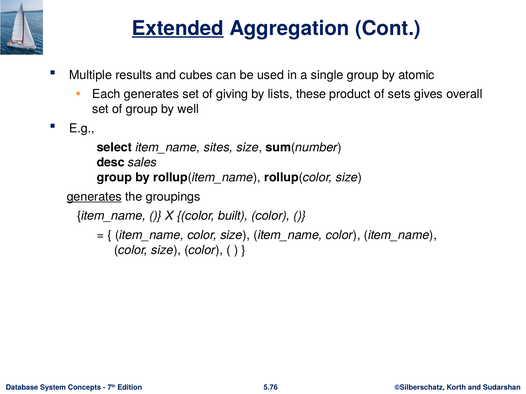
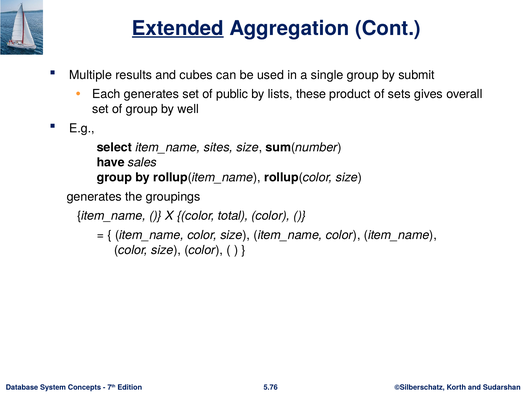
atomic: atomic -> submit
giving: giving -> public
desc: desc -> have
generates at (94, 197) underline: present -> none
built: built -> total
